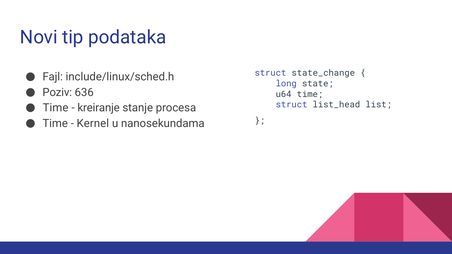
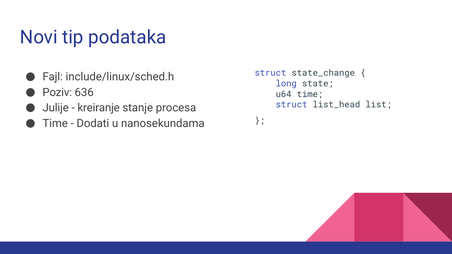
Time at (56, 108): Time -> Julije
Kernel: Kernel -> Dodati
